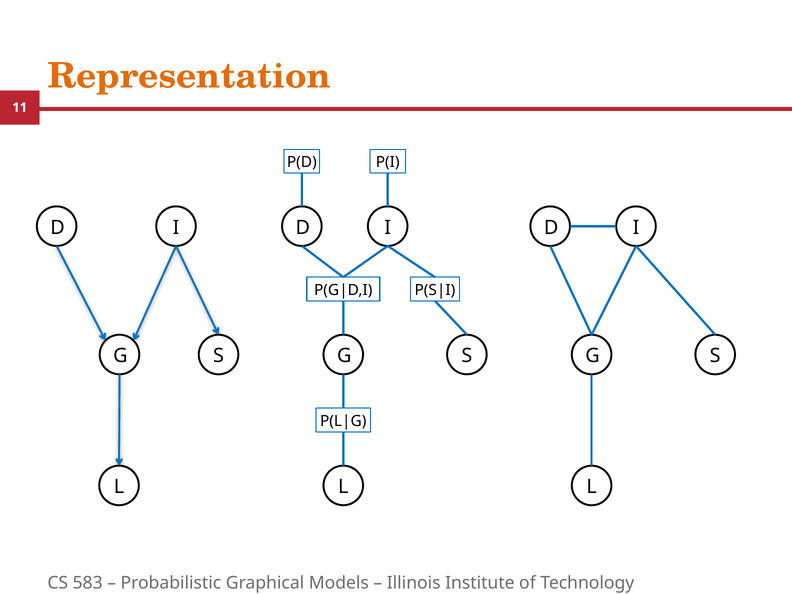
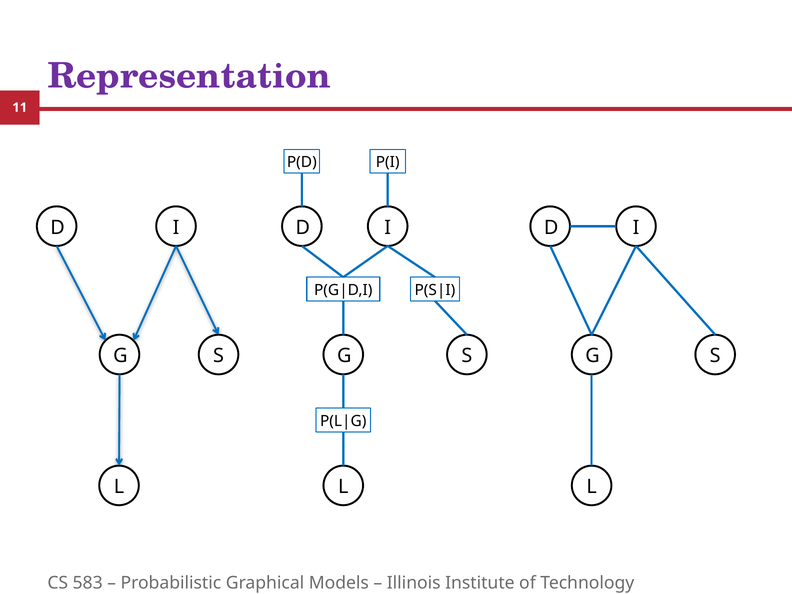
Representation colour: orange -> purple
